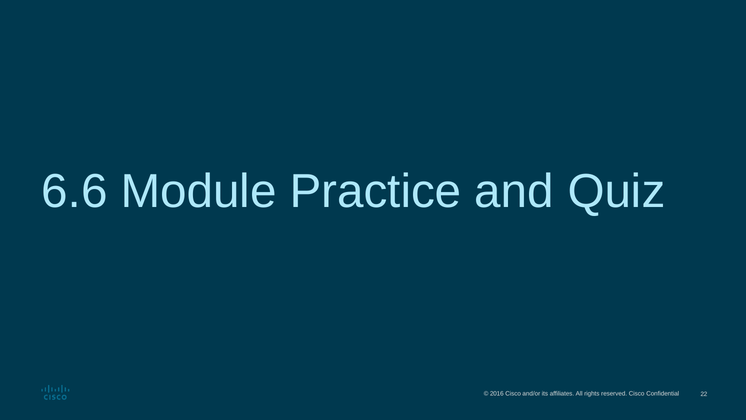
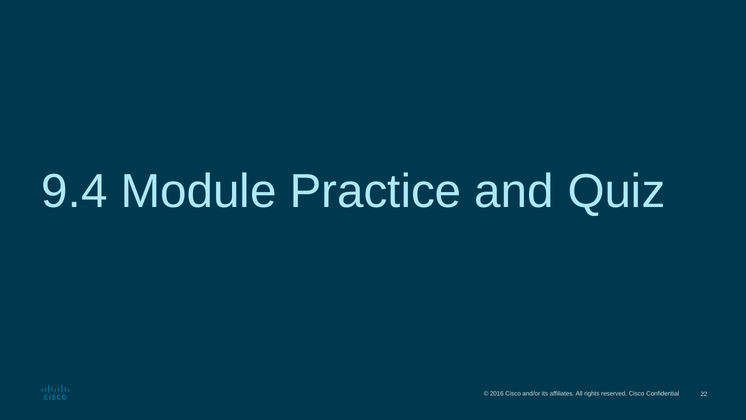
6.6: 6.6 -> 9.4
